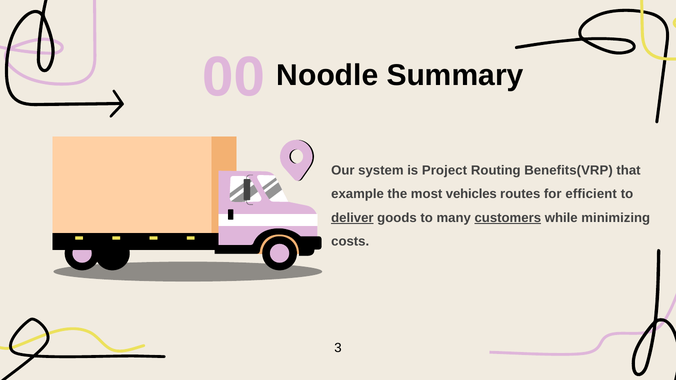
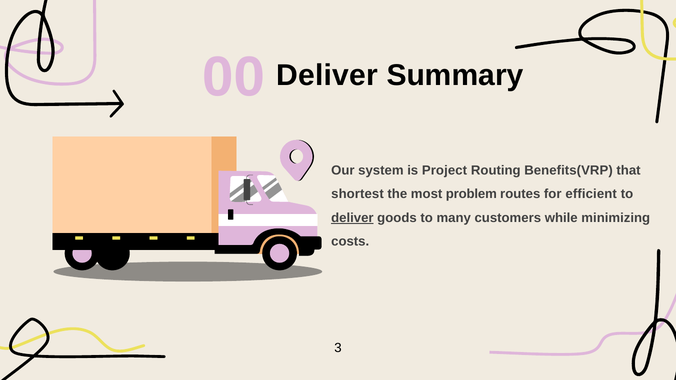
Noodle at (327, 76): Noodle -> Deliver
example: example -> shortest
vehicles: vehicles -> problem
customers underline: present -> none
